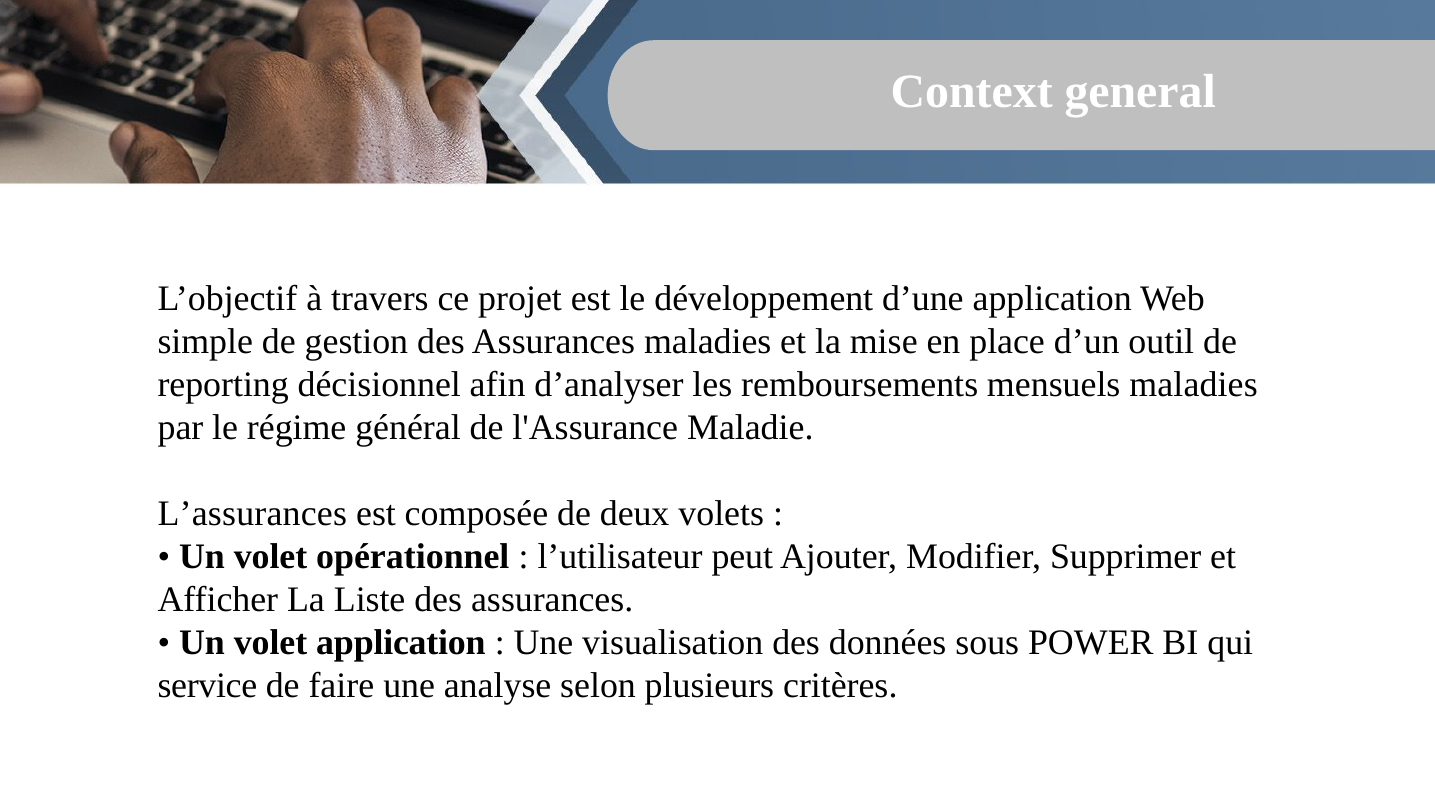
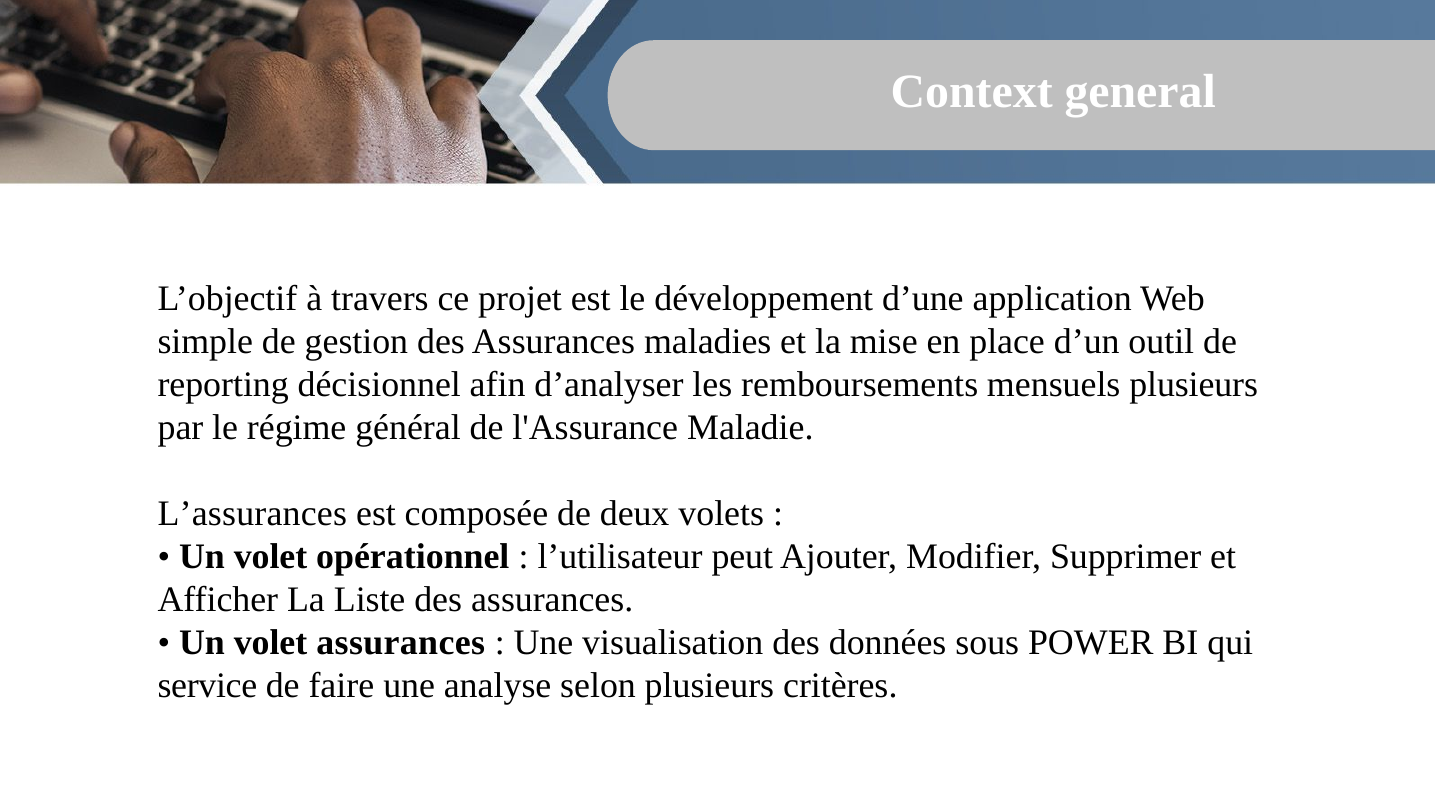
mensuels maladies: maladies -> plusieurs
volet application: application -> assurances
